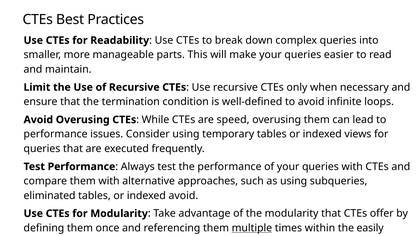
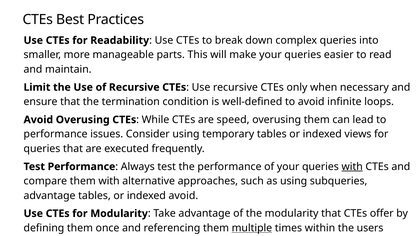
with at (352, 166) underline: none -> present
eliminated at (50, 195): eliminated -> advantage
easily: easily -> users
